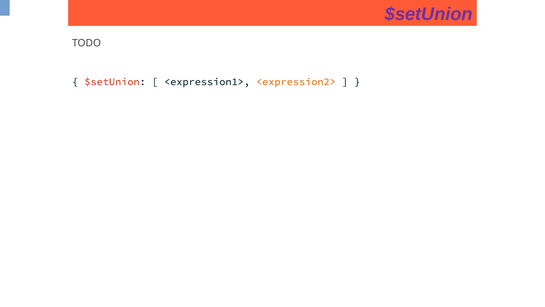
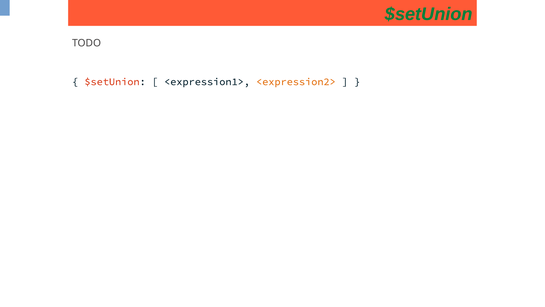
$setUnion at (429, 14) colour: purple -> green
